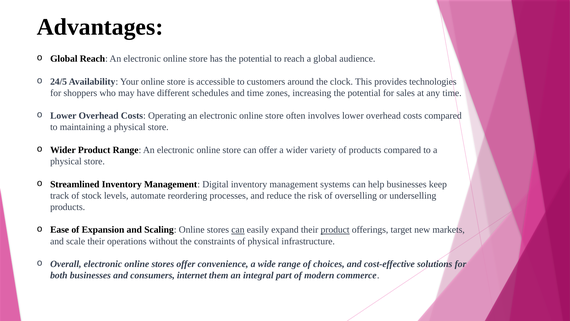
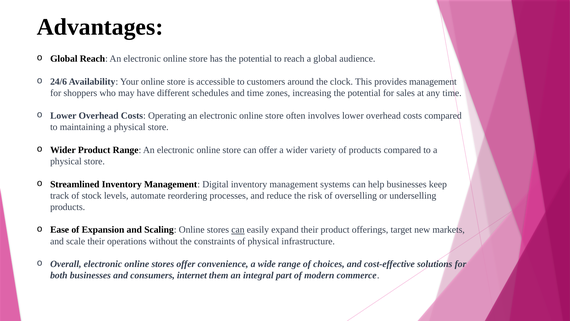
24/5: 24/5 -> 24/6
provides technologies: technologies -> management
product at (335, 230) underline: present -> none
